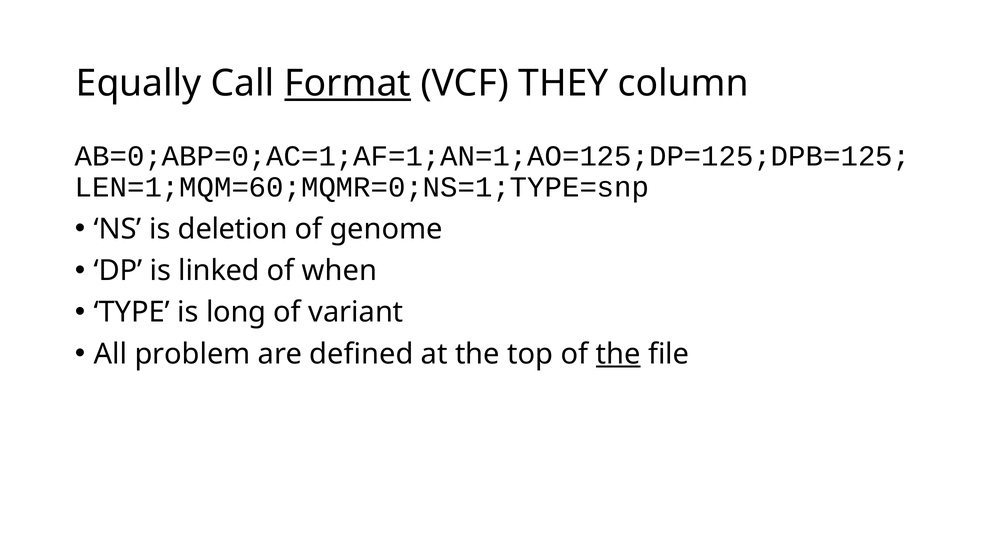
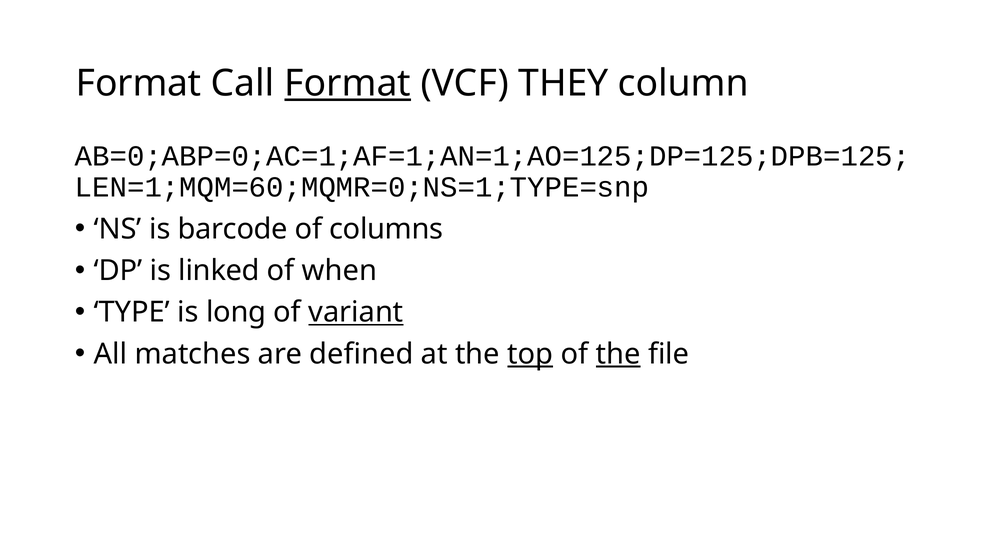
Equally at (139, 84): Equally -> Format
deletion: deletion -> barcode
genome: genome -> columns
variant underline: none -> present
problem: problem -> matches
top underline: none -> present
